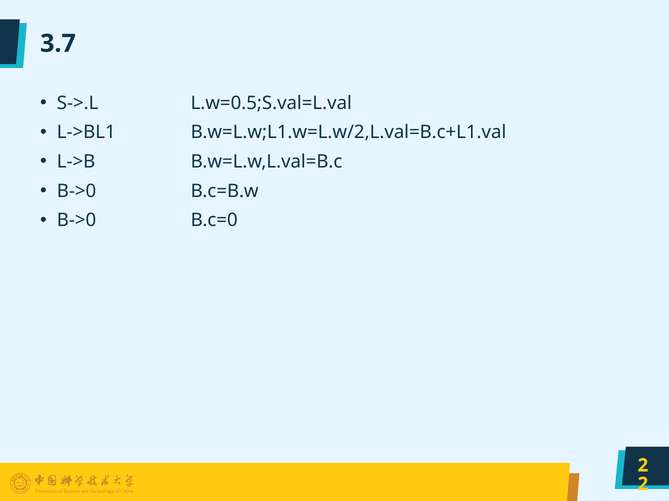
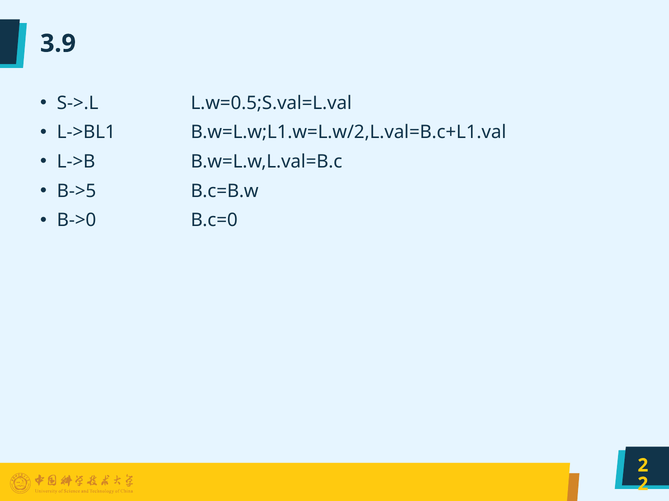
3.7: 3.7 -> 3.9
B->0 at (77, 191): B->0 -> B->5
